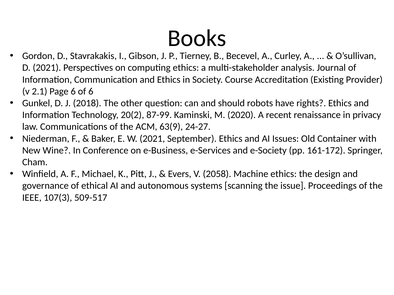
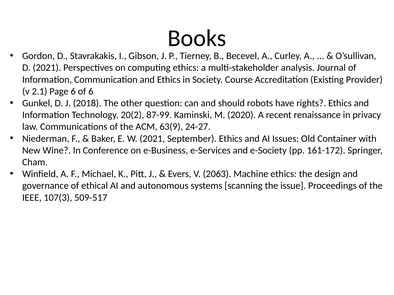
2058: 2058 -> 2063
